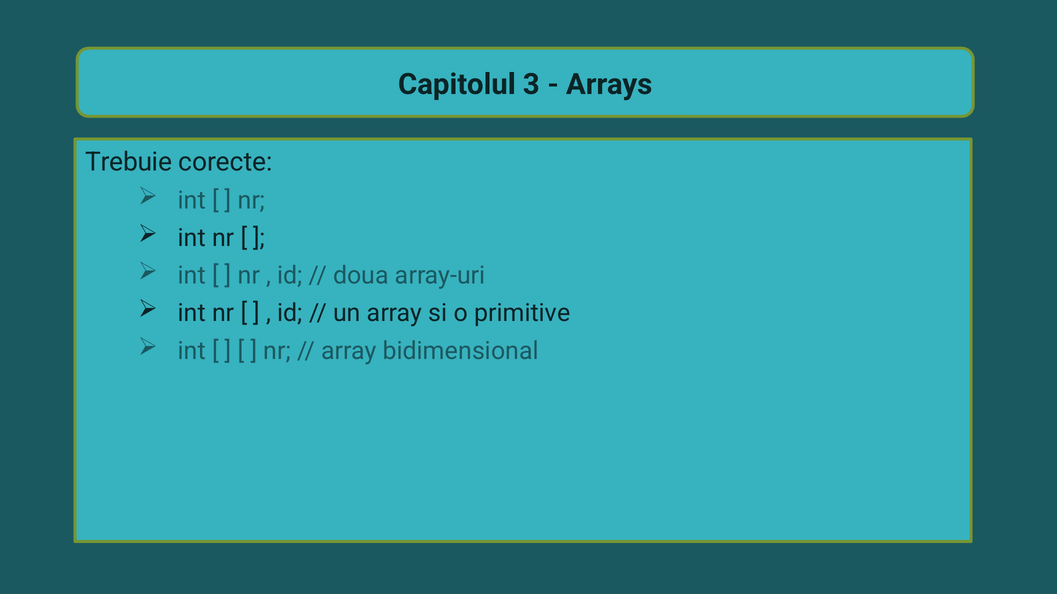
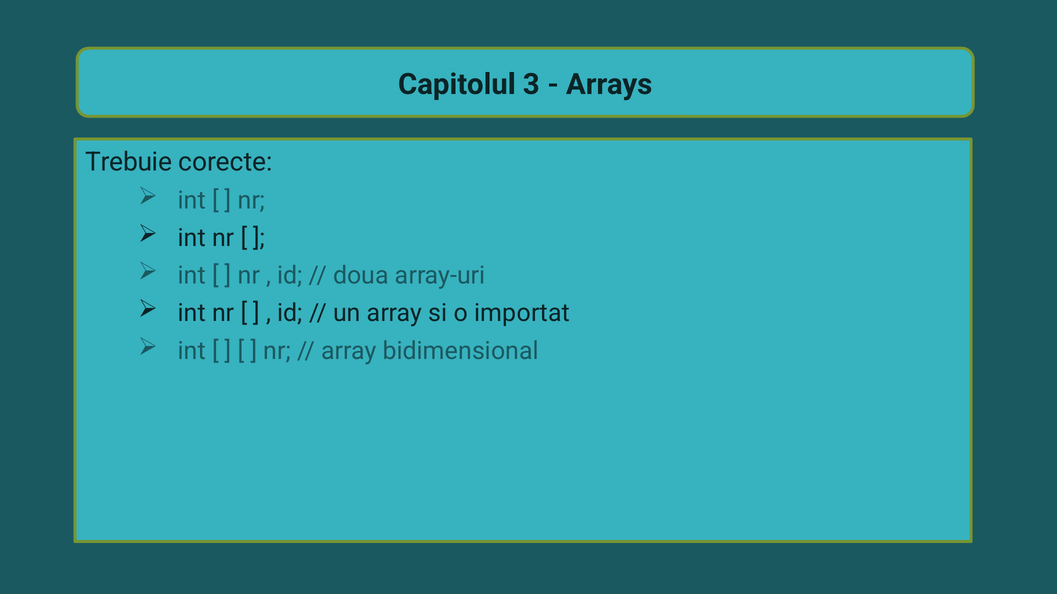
primitive: primitive -> importat
